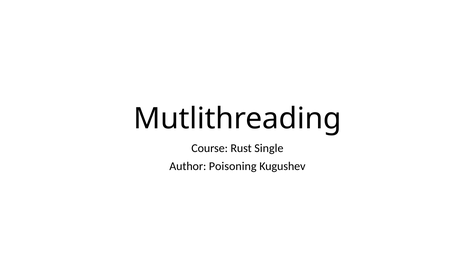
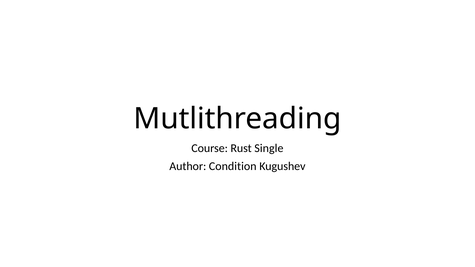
Poisoning: Poisoning -> Condition
